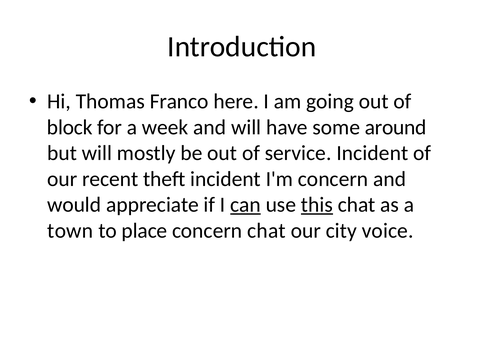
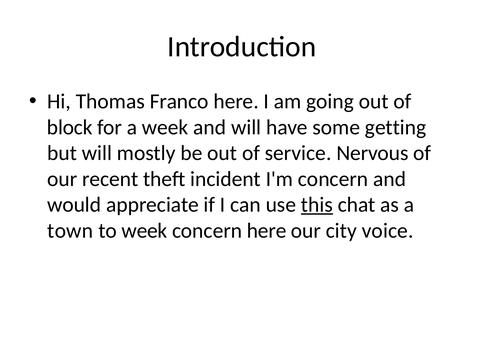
around: around -> getting
service Incident: Incident -> Nervous
can underline: present -> none
to place: place -> week
concern chat: chat -> here
